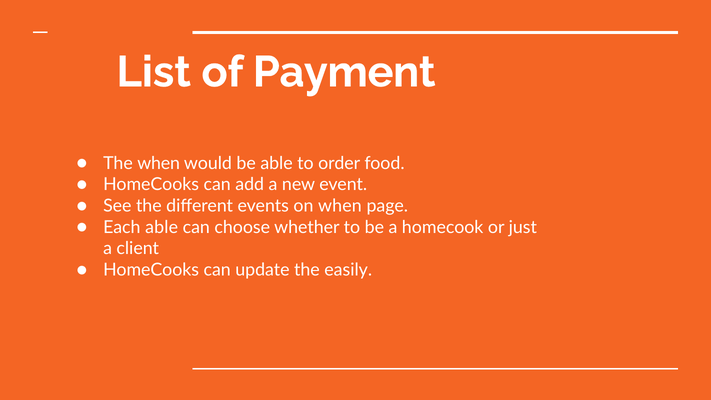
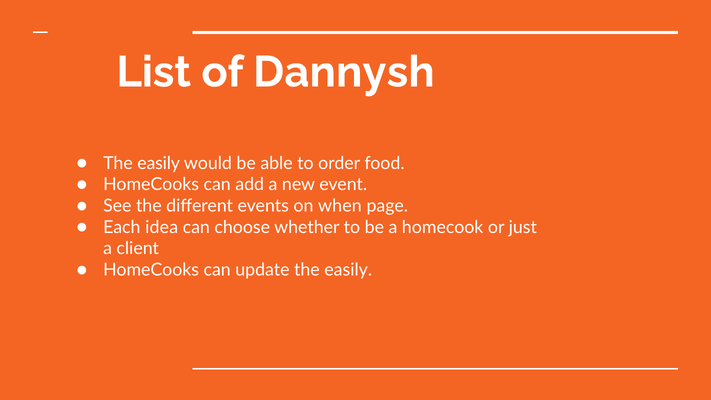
Payment: Payment -> Dannysh
when at (159, 163): when -> easily
Each able: able -> idea
